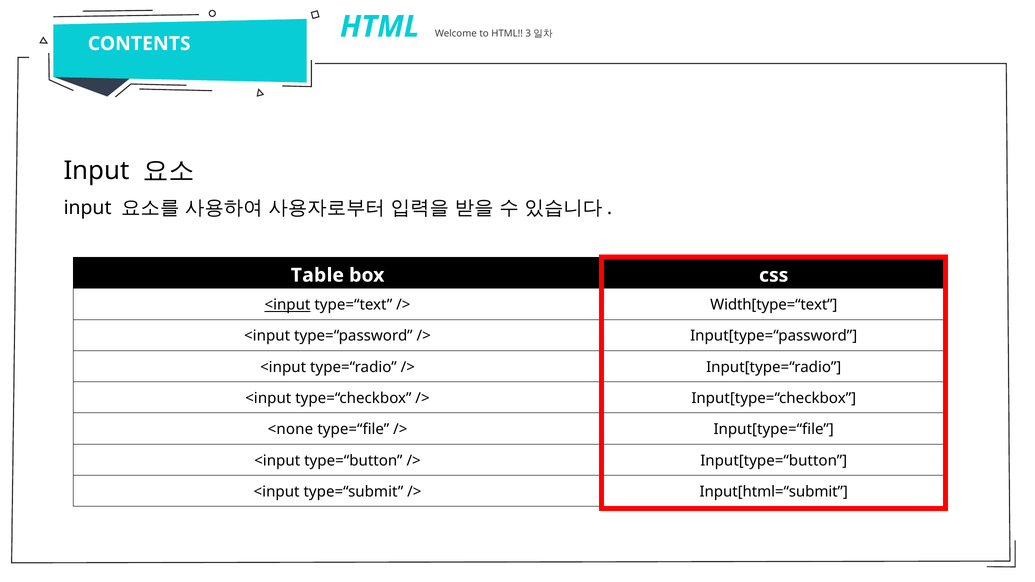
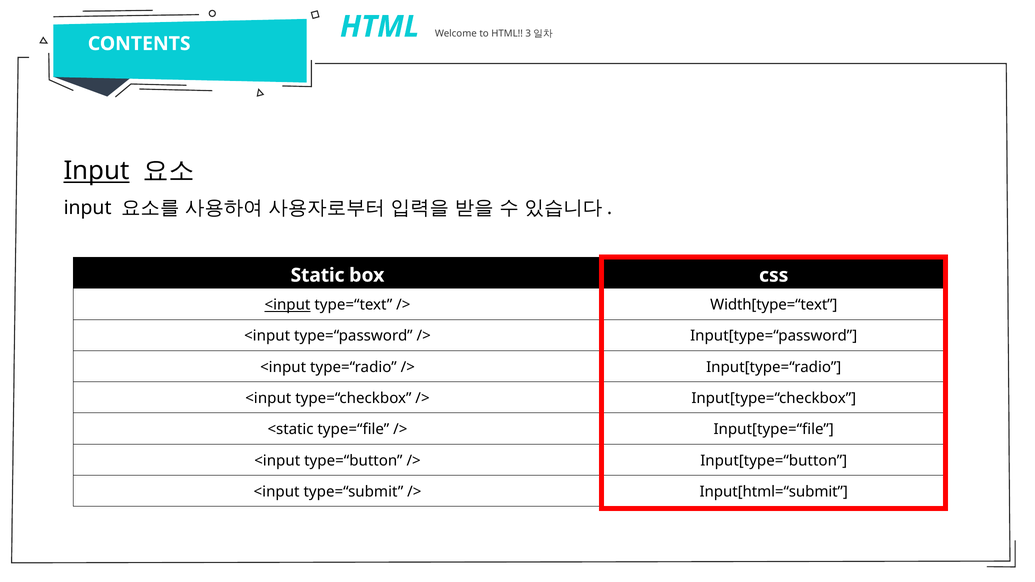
Input at (97, 171) underline: none -> present
Table: Table -> Static
<none: <none -> <static
